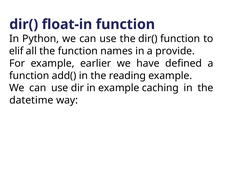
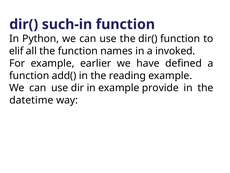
float-in: float-in -> such-in
provide: provide -> invoked
caching: caching -> provide
